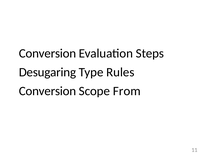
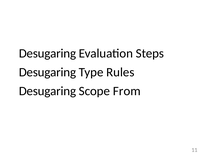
Conversion at (47, 53): Conversion -> Desugaring
Conversion at (47, 91): Conversion -> Desugaring
